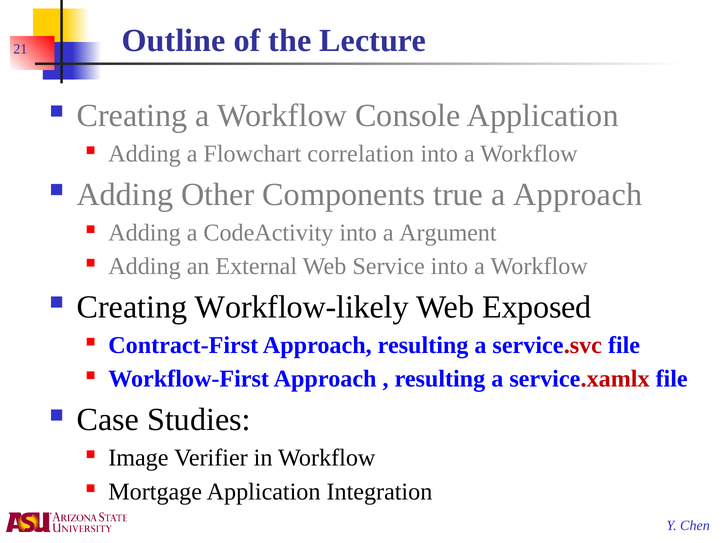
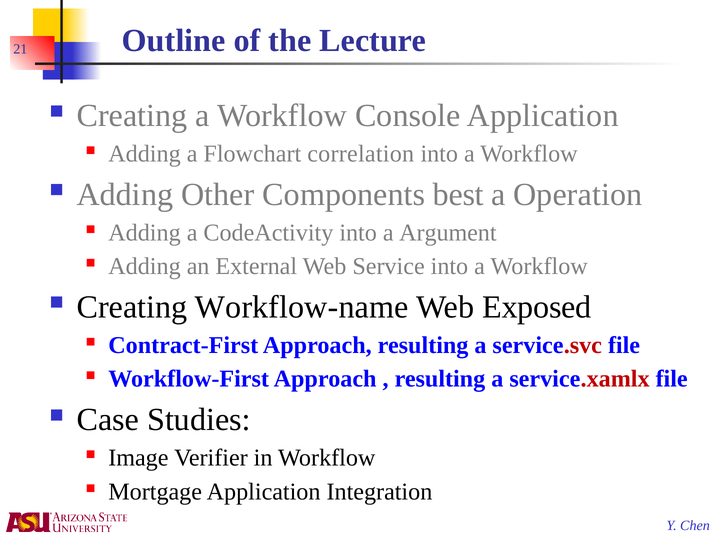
true: true -> best
a Approach: Approach -> Operation
Workflow-likely: Workflow-likely -> Workflow-name
